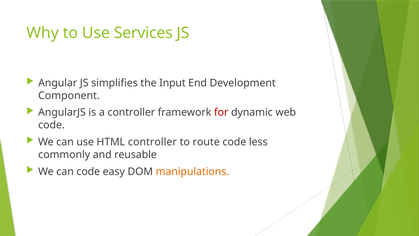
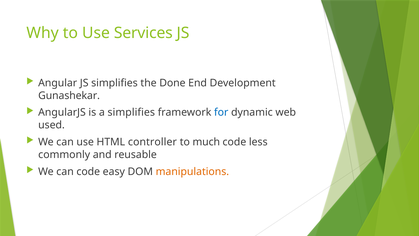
Input: Input -> Done
Component: Component -> Gunashekar
a controller: controller -> simplifies
for colour: red -> blue
code at (51, 125): code -> used
route: route -> much
